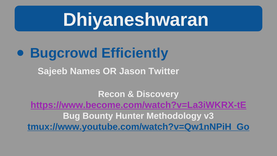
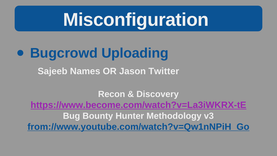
Dhiyaneshwaran: Dhiyaneshwaran -> Misconfiguration
Efficiently: Efficiently -> Uploading
tmux://www.youtube.com/watch?v=Qw1nNPiH_Go: tmux://www.youtube.com/watch?v=Qw1nNPiH_Go -> from://www.youtube.com/watch?v=Qw1nNPiH_Go
